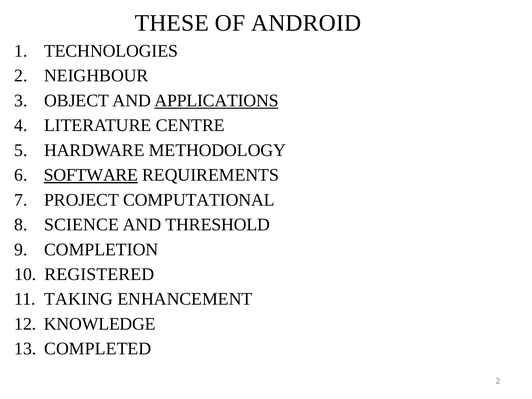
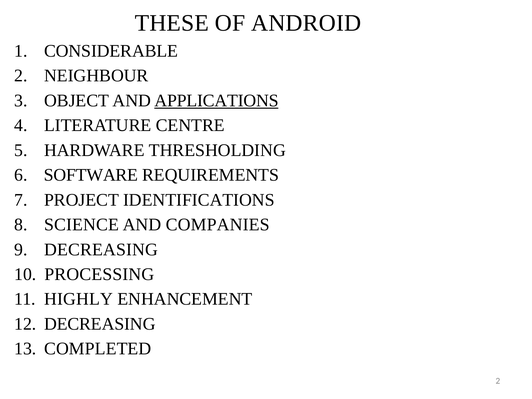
TECHNOLOGIES: TECHNOLOGIES -> CONSIDERABLE
METHODOLOGY: METHODOLOGY -> THRESHOLDING
SOFTWARE underline: present -> none
COMPUTATIONAL: COMPUTATIONAL -> IDENTIFICATIONS
THRESHOLD: THRESHOLD -> COMPANIES
COMPLETION at (101, 249): COMPLETION -> DECREASING
REGISTERED: REGISTERED -> PROCESSING
TAKING: TAKING -> HIGHLY
KNOWLEDGE at (100, 324): KNOWLEDGE -> DECREASING
